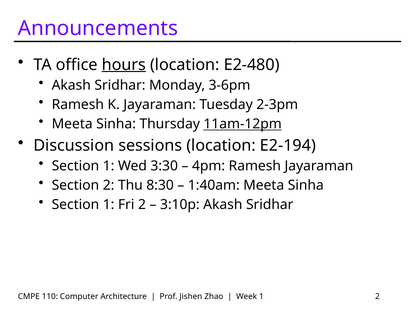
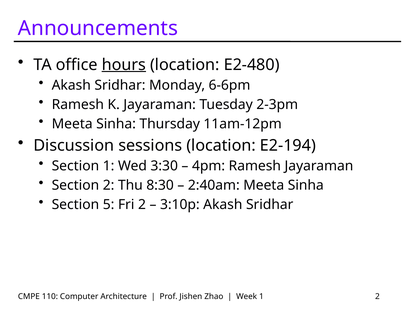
3-6pm: 3-6pm -> 6-6pm
11am-12pm underline: present -> none
1:40am: 1:40am -> 2:40am
1 at (109, 205): 1 -> 5
